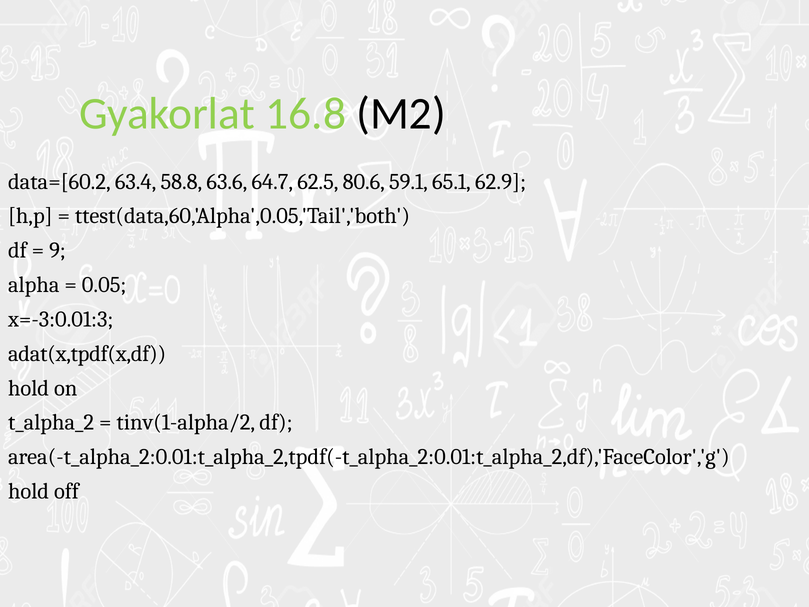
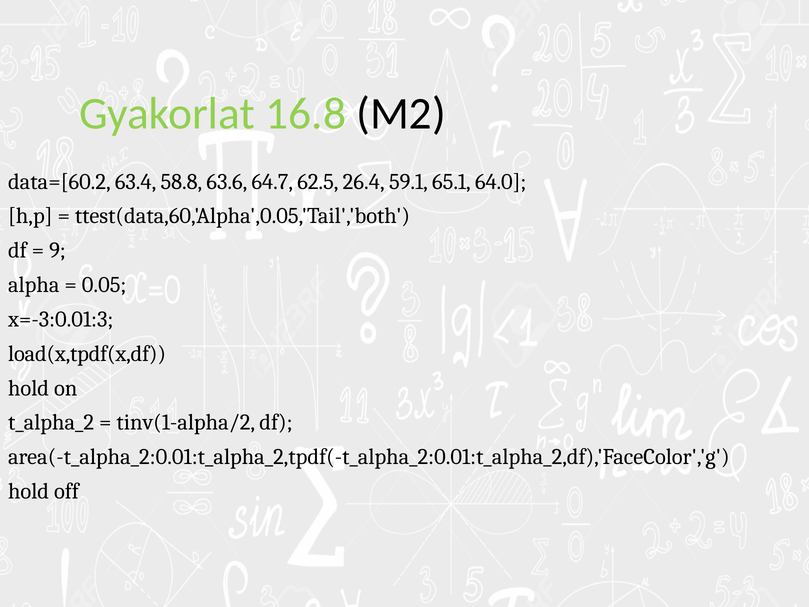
80.6: 80.6 -> 26.4
62.9: 62.9 -> 64.0
adat(x,tpdf(x,df: adat(x,tpdf(x,df -> load(x,tpdf(x,df
